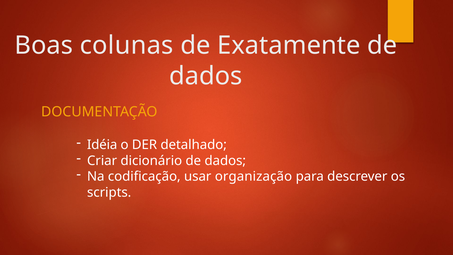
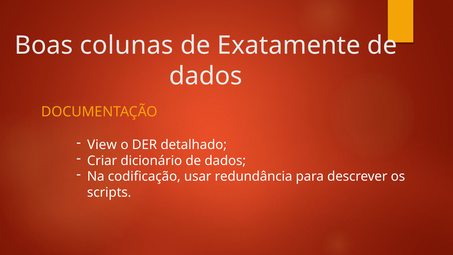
Idéia: Idéia -> View
organização: organização -> redundância
